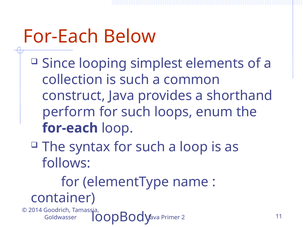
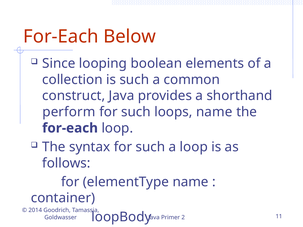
simplest: simplest -> boolean
loops enum: enum -> name
